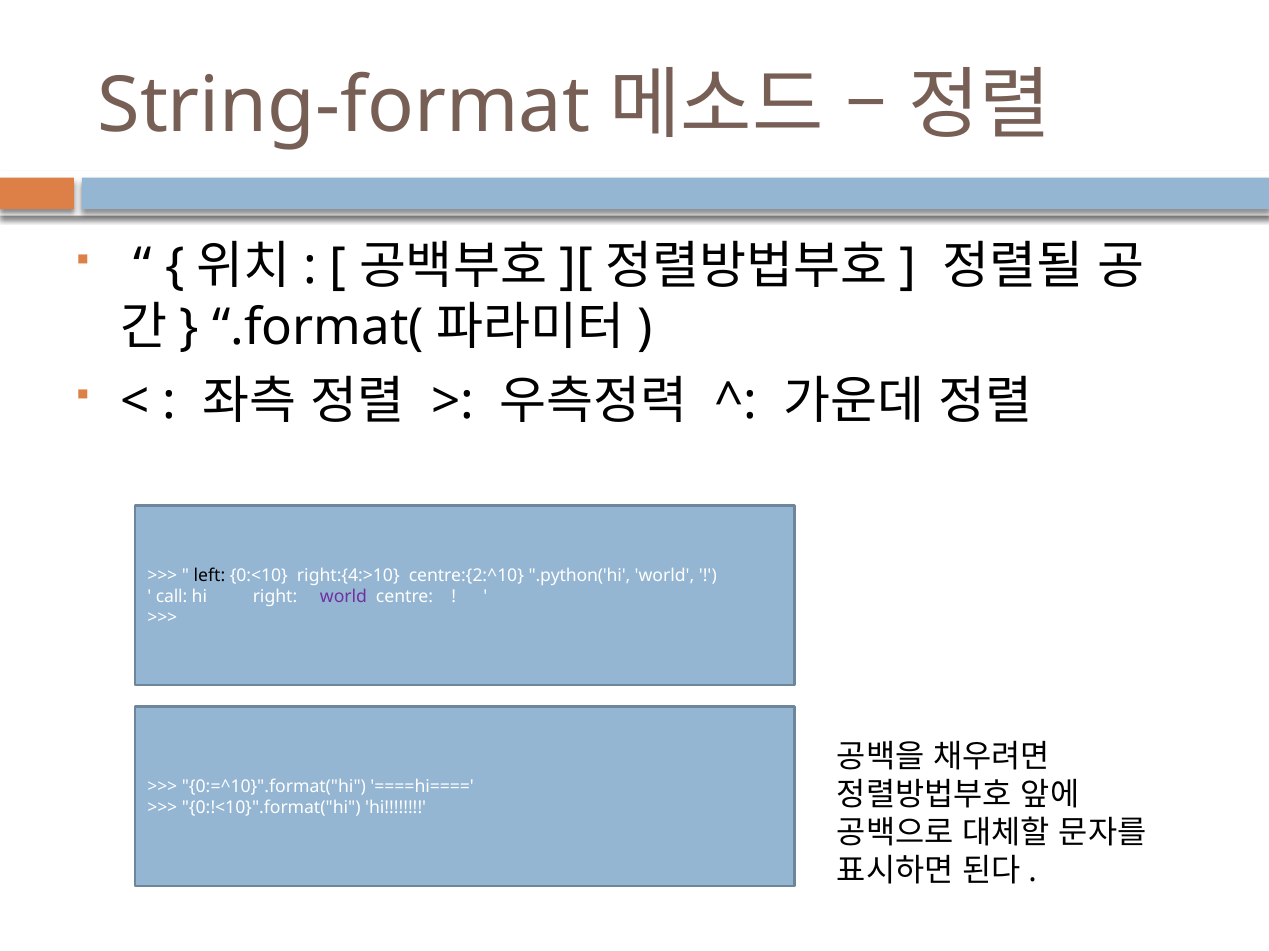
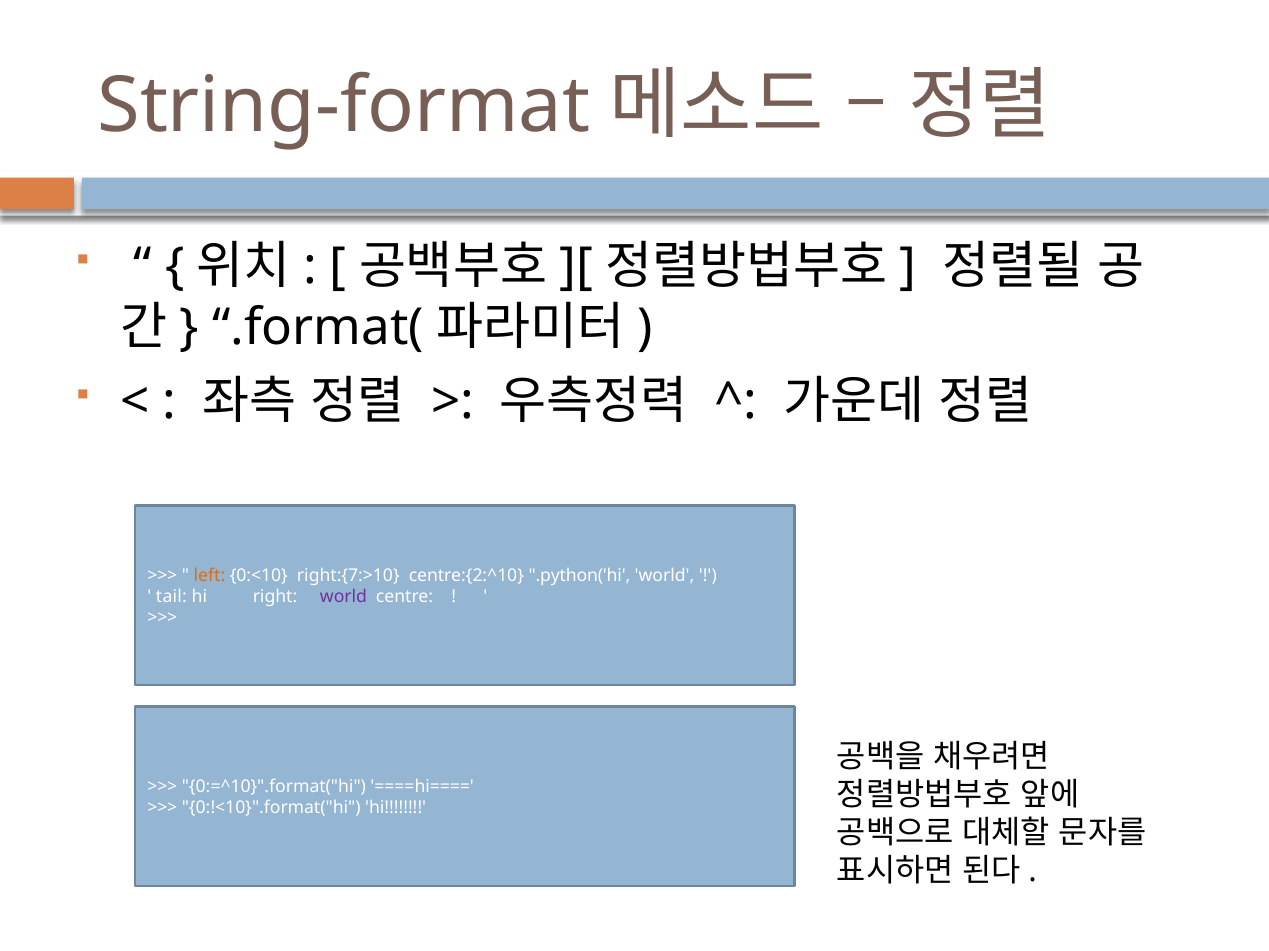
left colour: black -> orange
right:{4:>10: right:{4:>10 -> right:{7:>10
call: call -> tail
